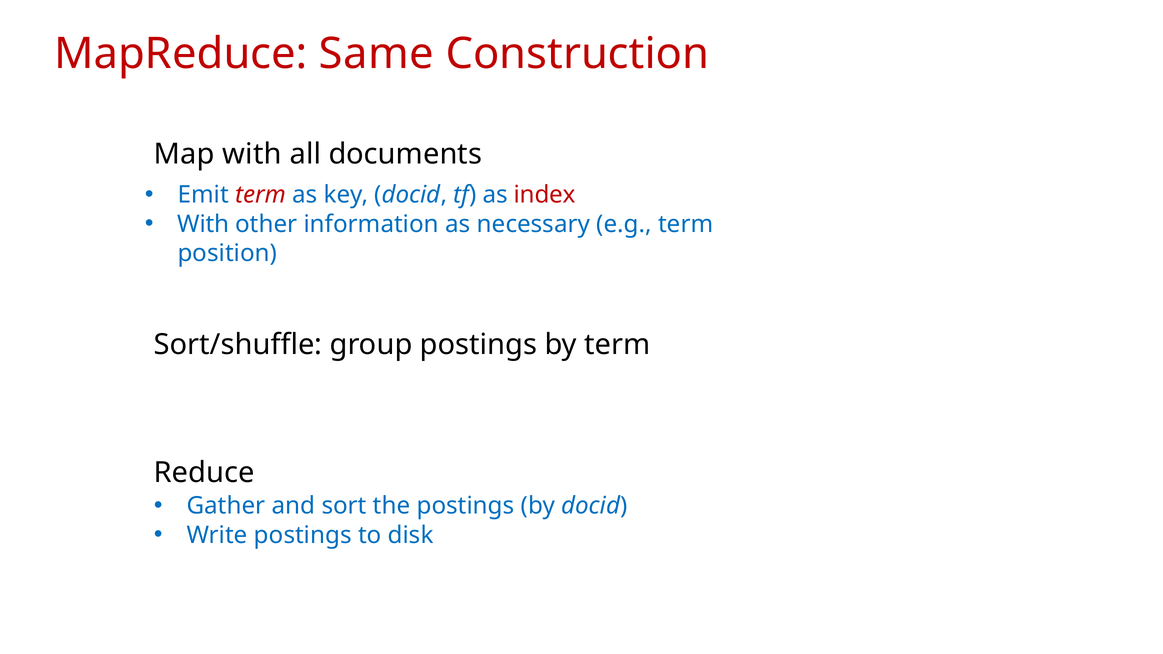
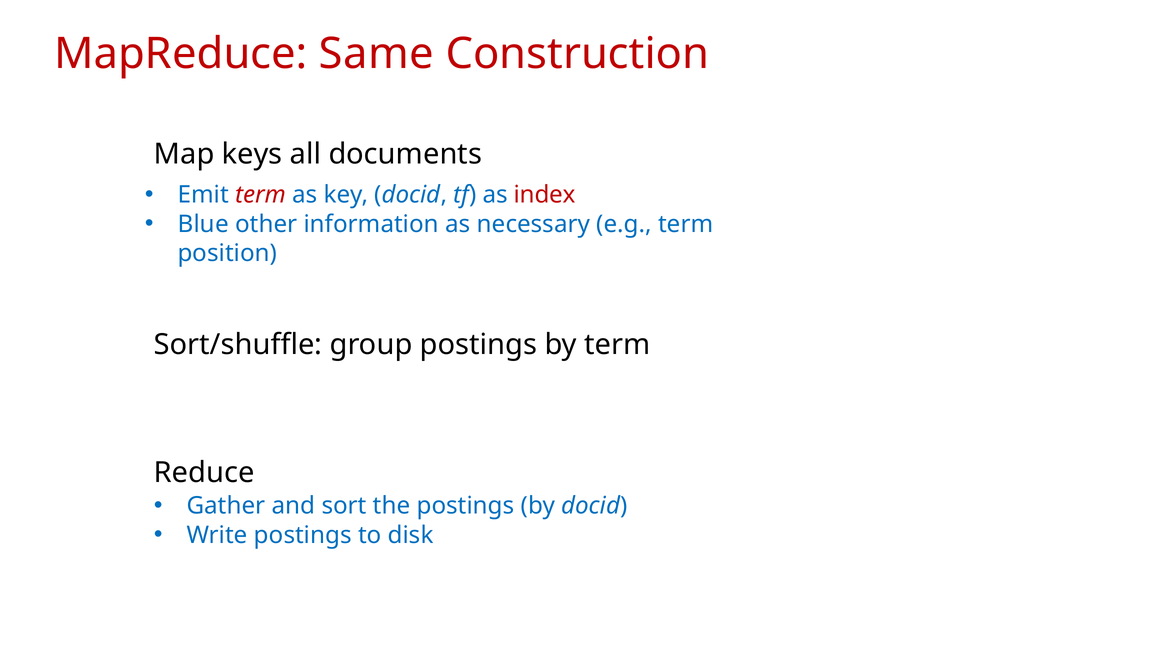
Map with: with -> keys
With at (203, 224): With -> Blue
